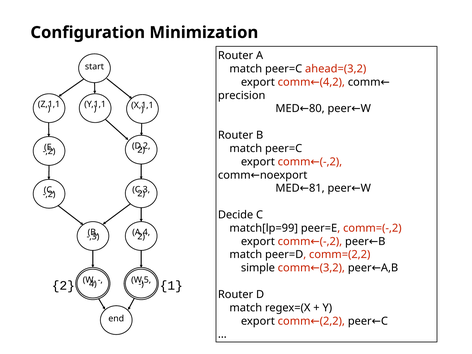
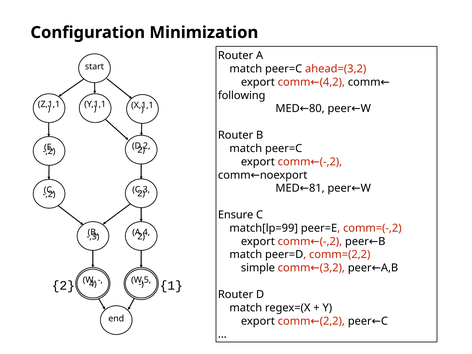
precision: precision -> following
Decide: Decide -> Ensure
